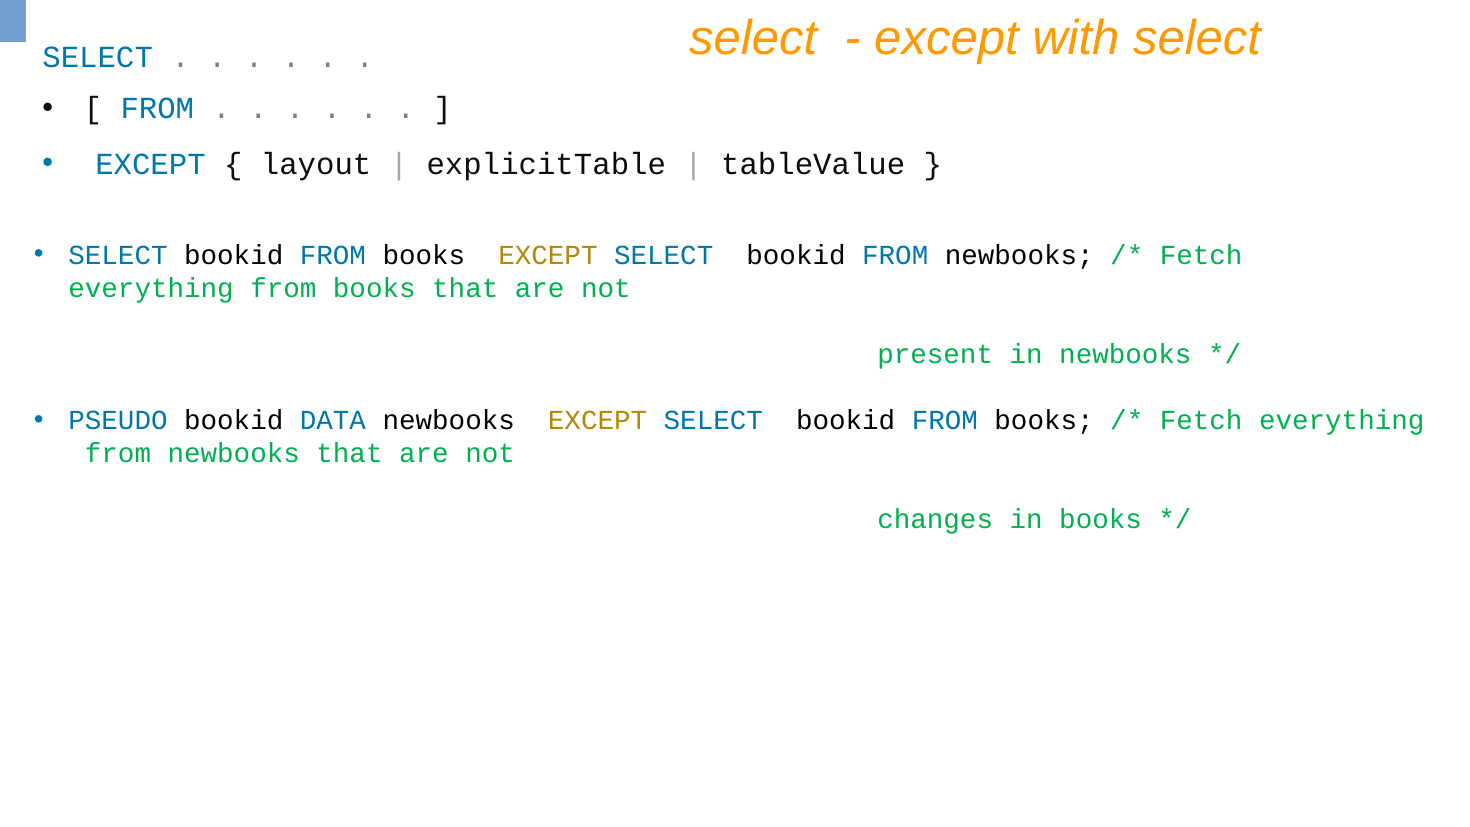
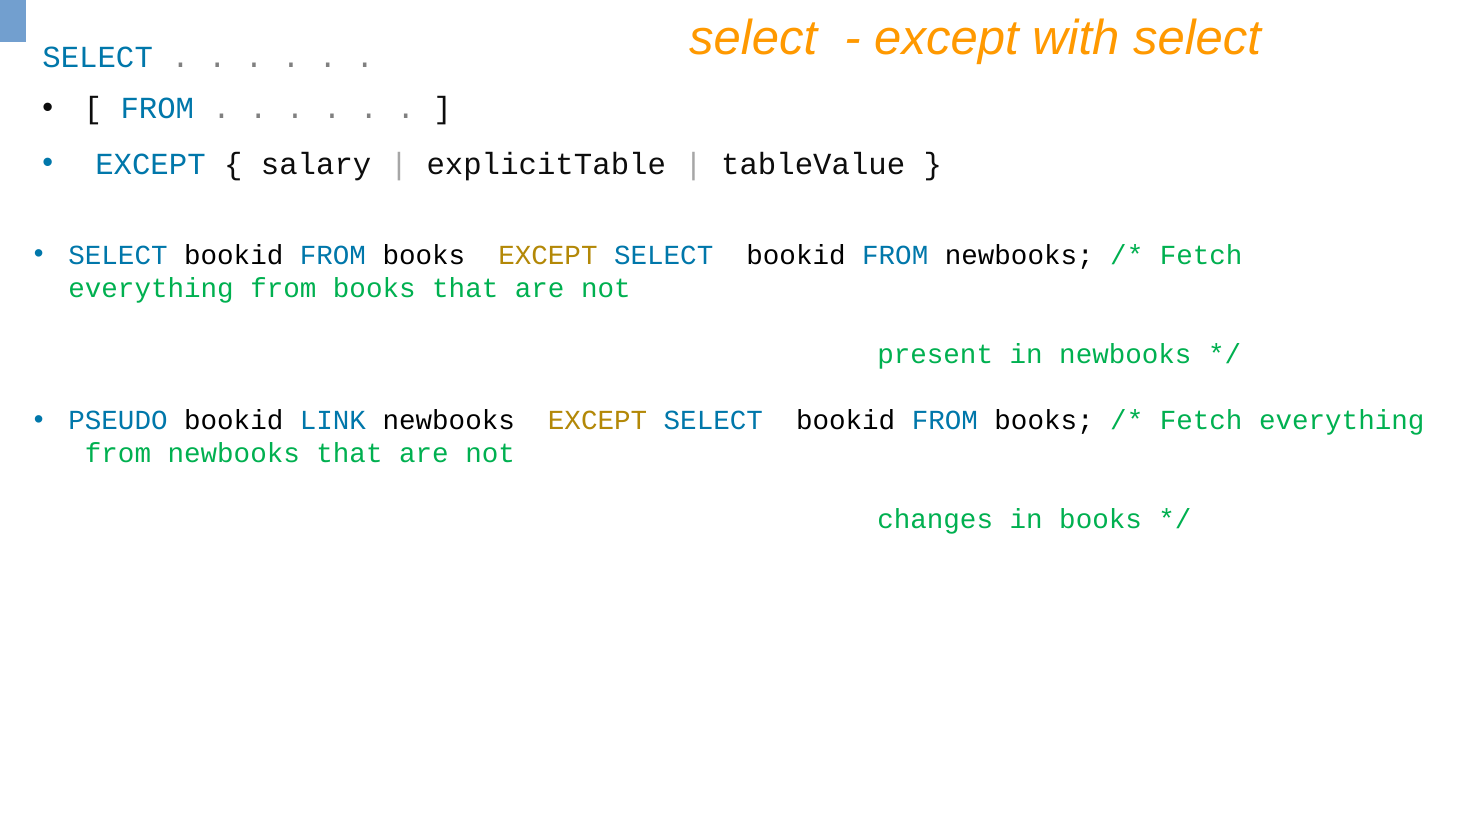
layout: layout -> salary
DATA: DATA -> LINK
